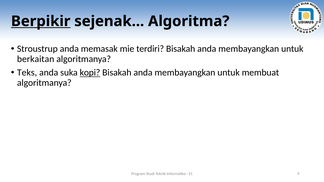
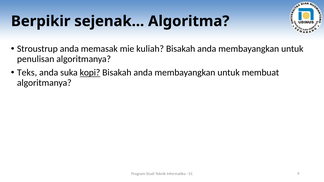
Berpikir underline: present -> none
terdiri: terdiri -> kuliah
berkaitan: berkaitan -> penulisan
